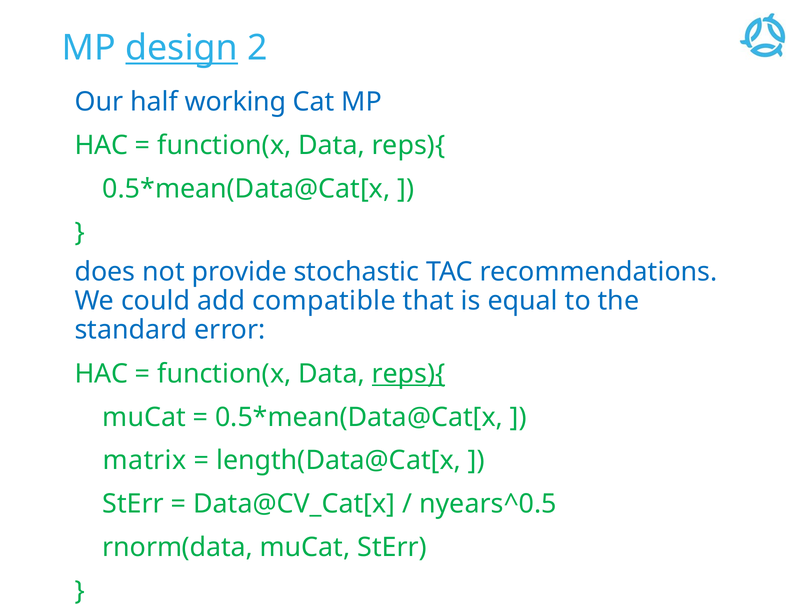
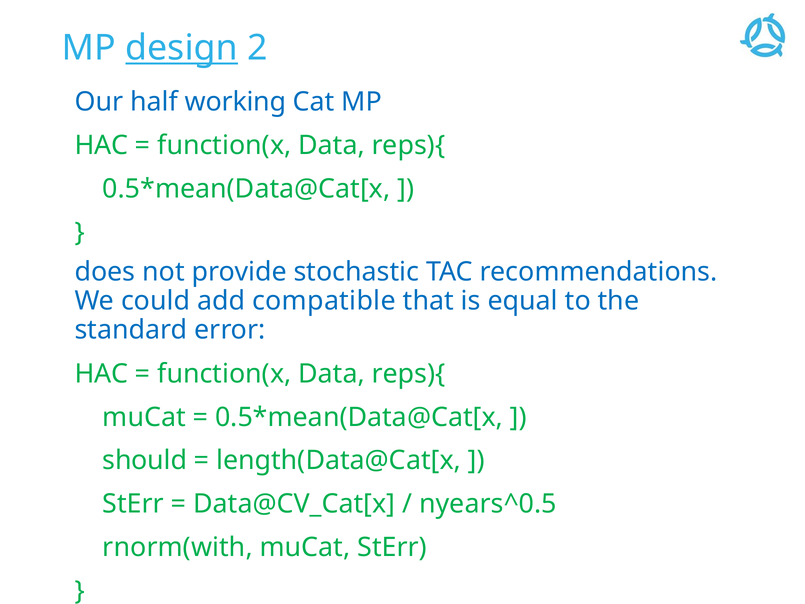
reps){ at (409, 374) underline: present -> none
matrix: matrix -> should
rnorm(data: rnorm(data -> rnorm(with
